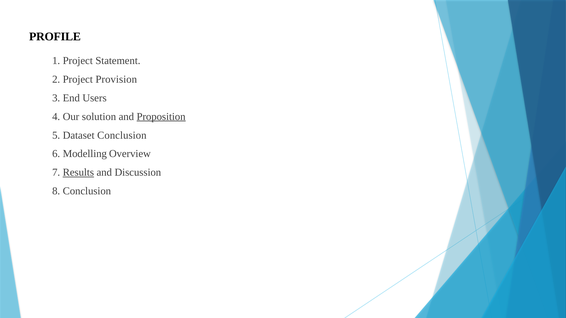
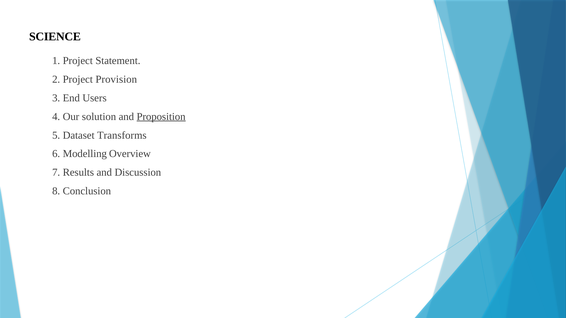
PROFILE: PROFILE -> SCIENCE
Dataset Conclusion: Conclusion -> Transforms
Results underline: present -> none
